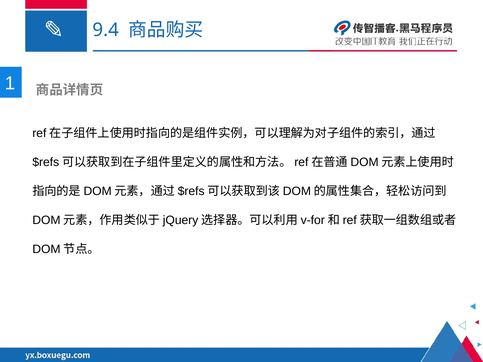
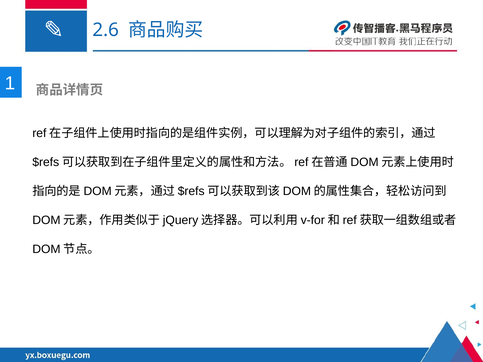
9.4: 9.4 -> 2.6
